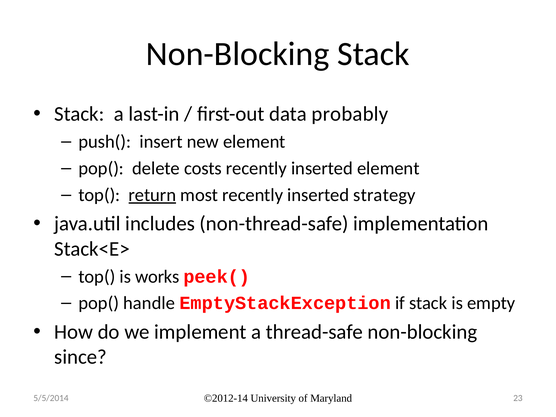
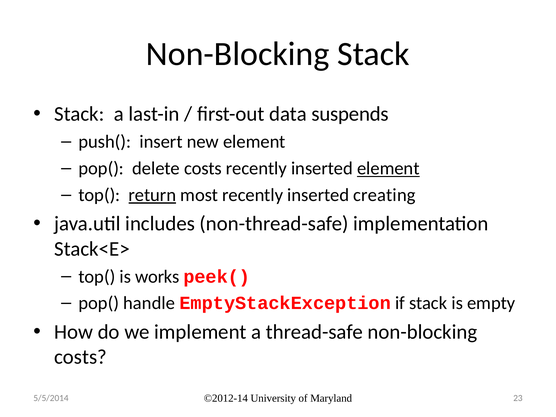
probably: probably -> suspends
element at (388, 168) underline: none -> present
strategy: strategy -> creating
since at (81, 357): since -> costs
